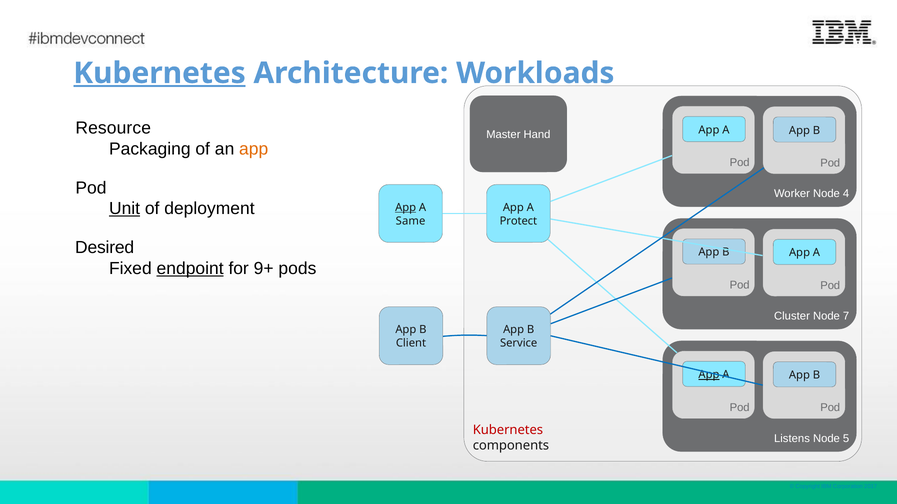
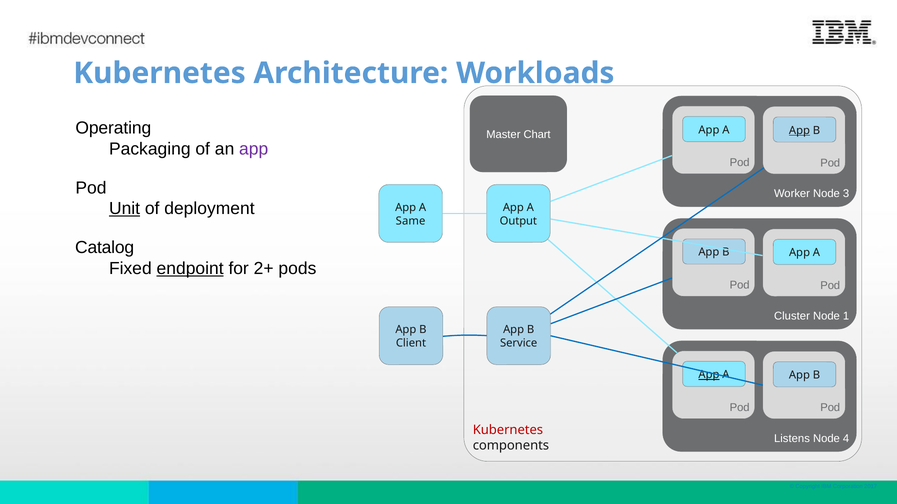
Kubernetes at (159, 73) underline: present -> none
Resource: Resource -> Operating
App at (799, 130) underline: none -> present
Hand: Hand -> Chart
app at (254, 149) colour: orange -> purple
4: 4 -> 3
App at (406, 208) underline: present -> none
Protect: Protect -> Output
Desired: Desired -> Catalog
9+: 9+ -> 2+
7: 7 -> 1
5: 5 -> 4
